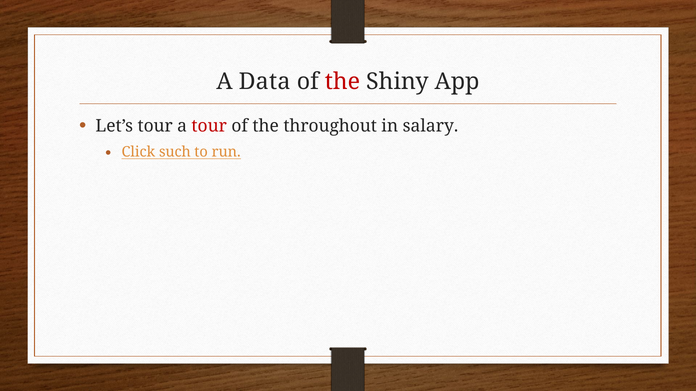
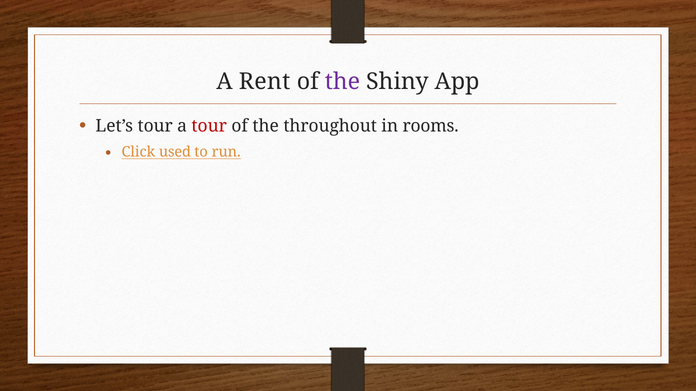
Data: Data -> Rent
the at (342, 82) colour: red -> purple
salary: salary -> rooms
such: such -> used
